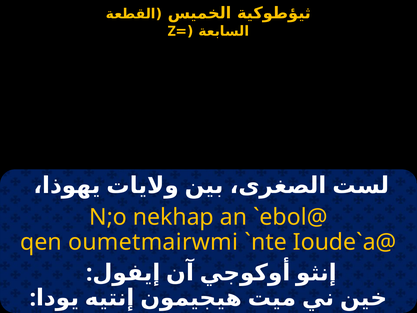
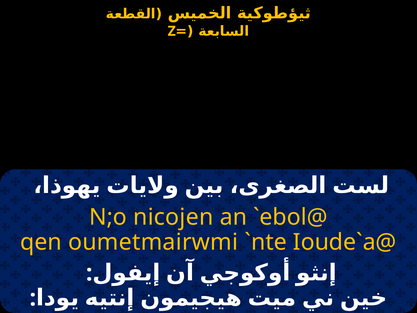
nekhap: nekhap -> nicojen
